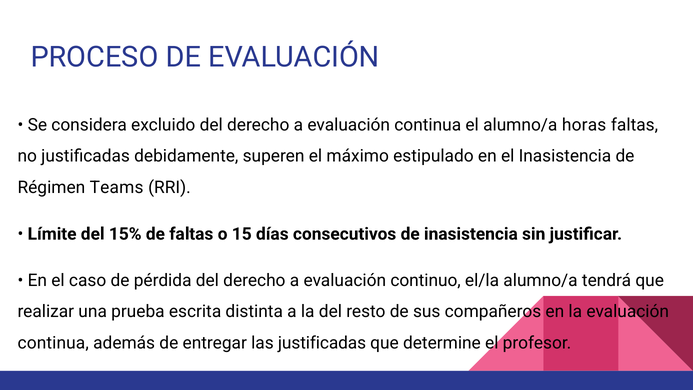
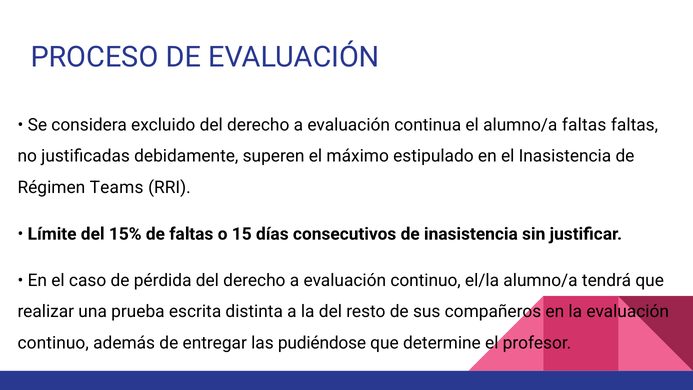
alumno/a horas: horas -> faltas
continua at (53, 343): continua -> continuo
las justificadas: justificadas -> pudiéndose
